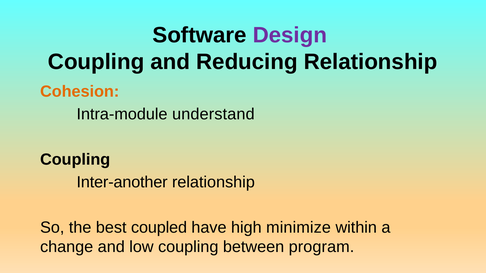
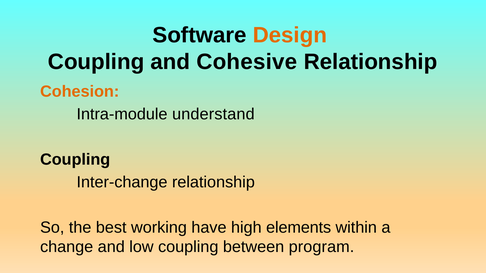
Design colour: purple -> orange
Reducing: Reducing -> Cohesive
Inter-another: Inter-another -> Inter-change
coupled: coupled -> working
minimize: minimize -> elements
